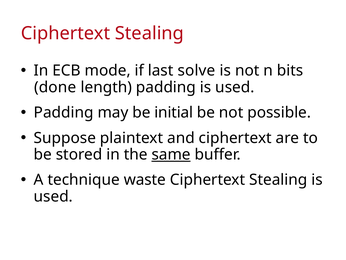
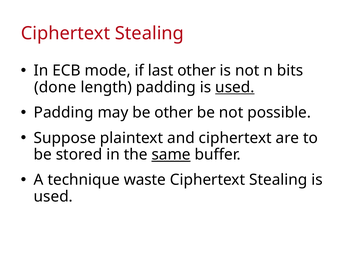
last solve: solve -> other
used at (235, 87) underline: none -> present
be initial: initial -> other
